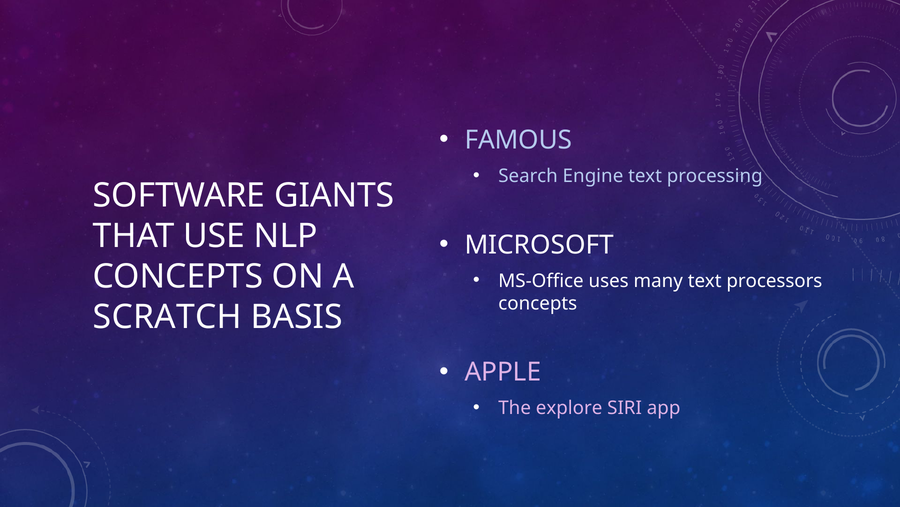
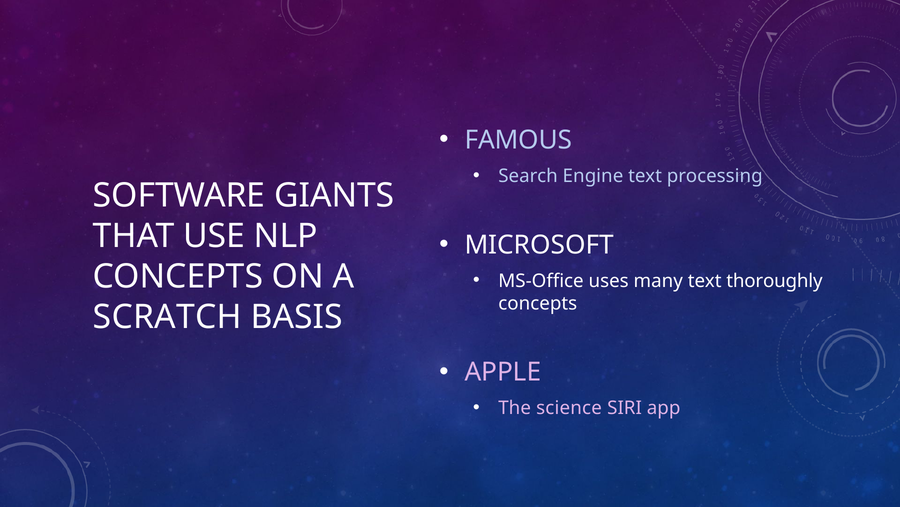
processors: processors -> thoroughly
explore: explore -> science
